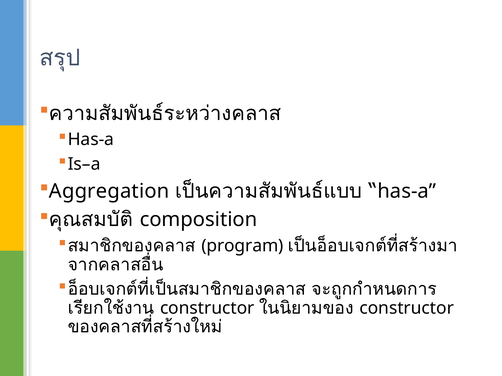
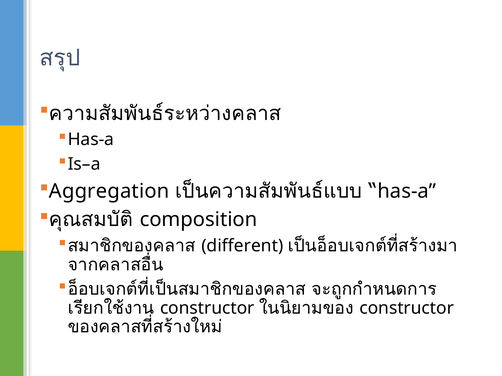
program: program -> different
